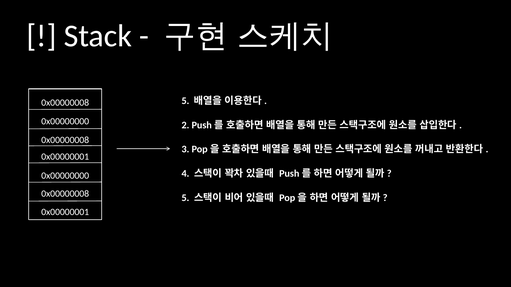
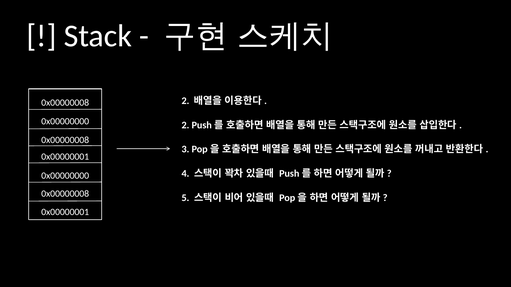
0x00000008 5: 5 -> 2
